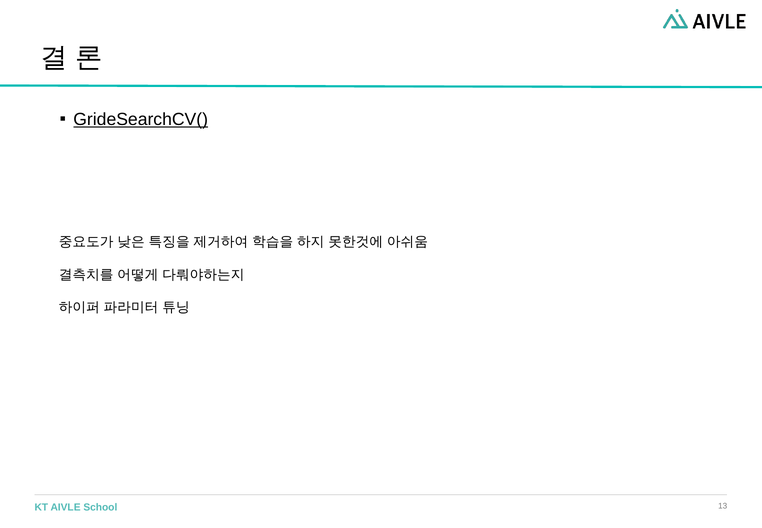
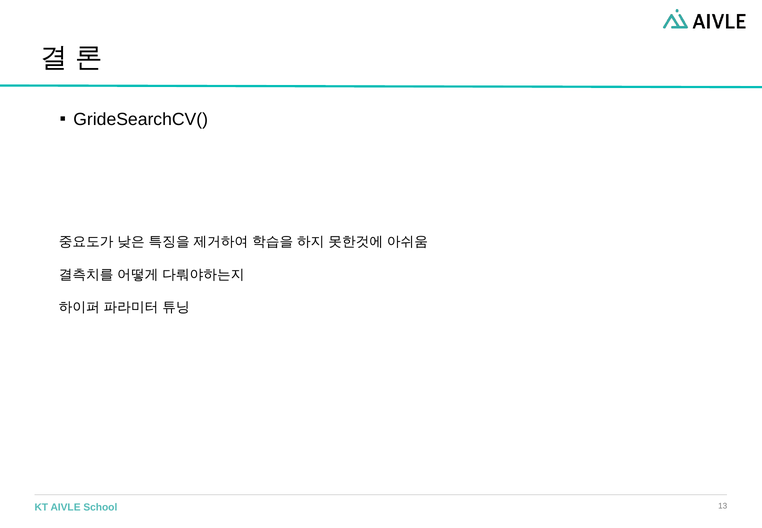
GrideSearchCV( underline: present -> none
